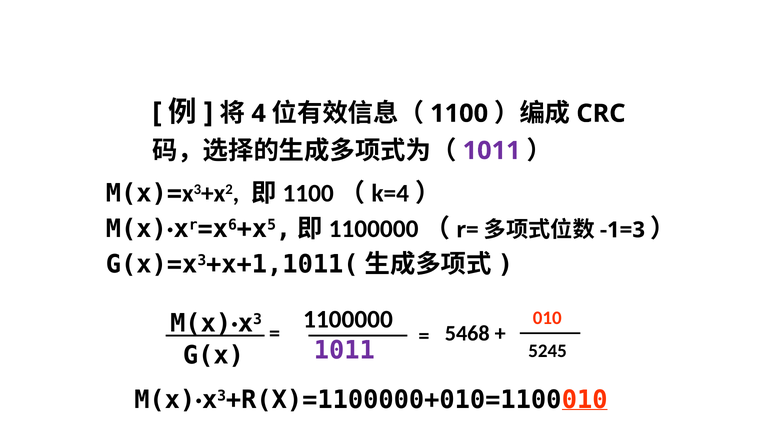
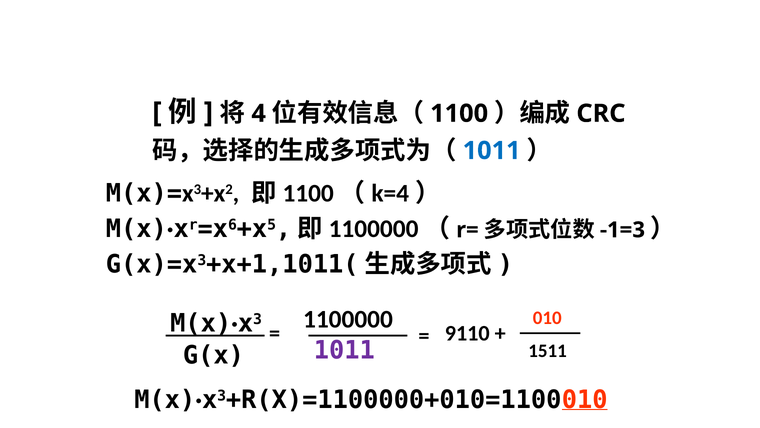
1011 at (492, 150) colour: purple -> blue
5468: 5468 -> 9110
5245: 5245 -> 1511
